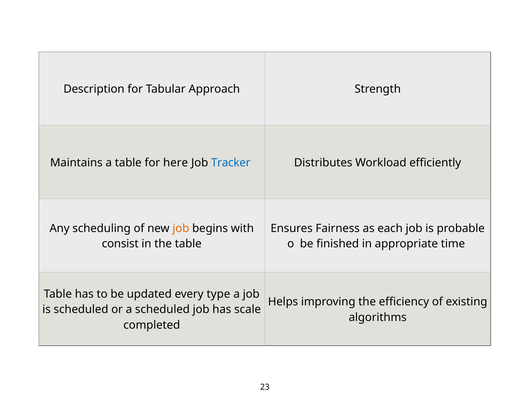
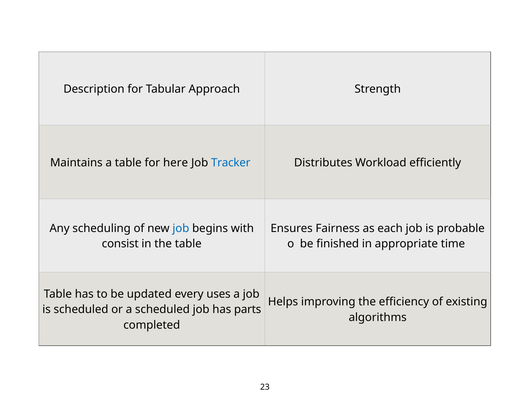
job at (181, 228) colour: orange -> blue
type: type -> uses
scale: scale -> parts
